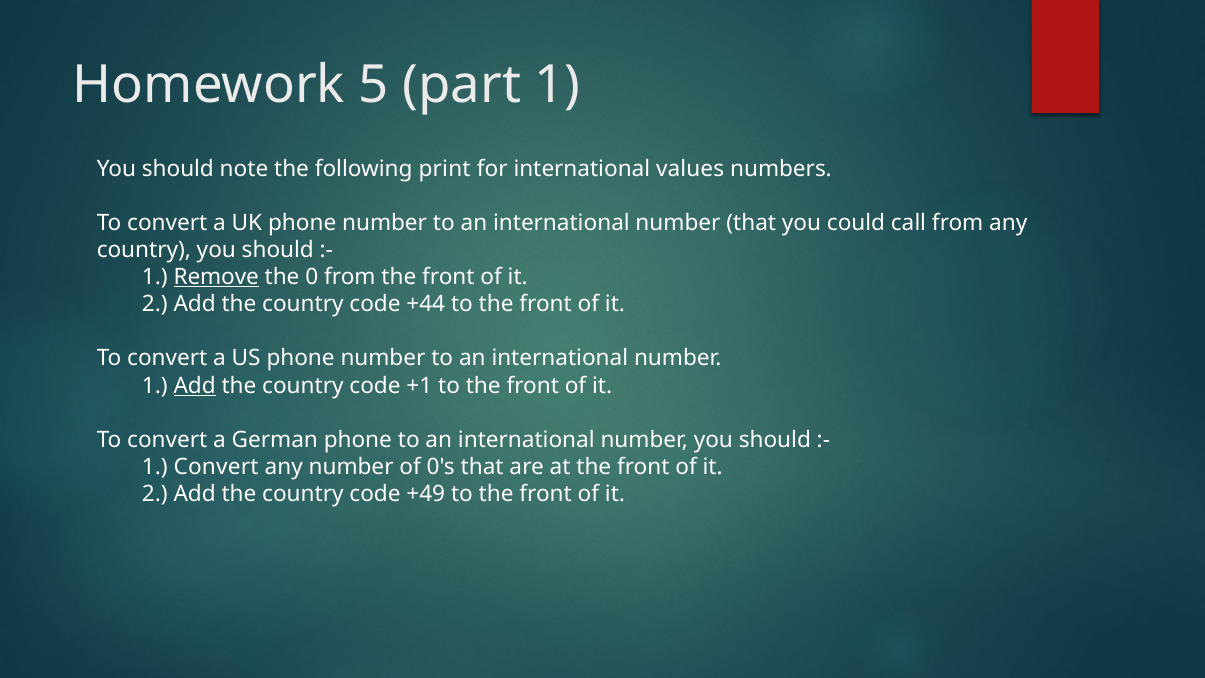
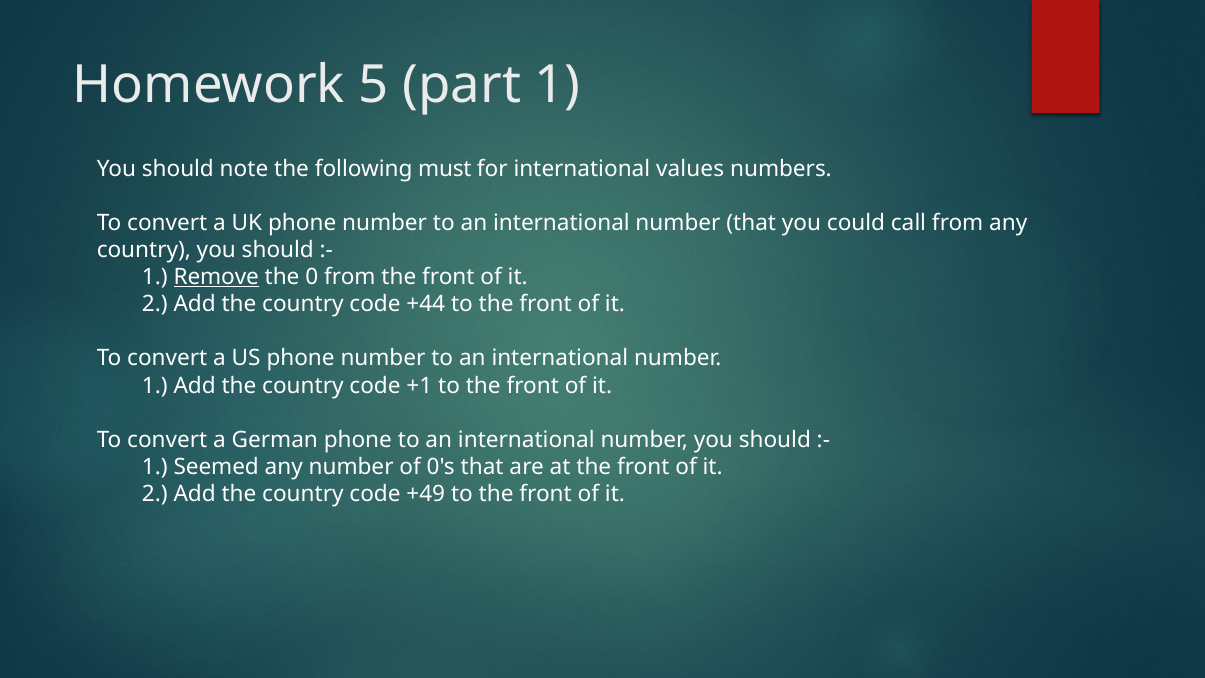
print: print -> must
Add at (195, 385) underline: present -> none
1 Convert: Convert -> Seemed
